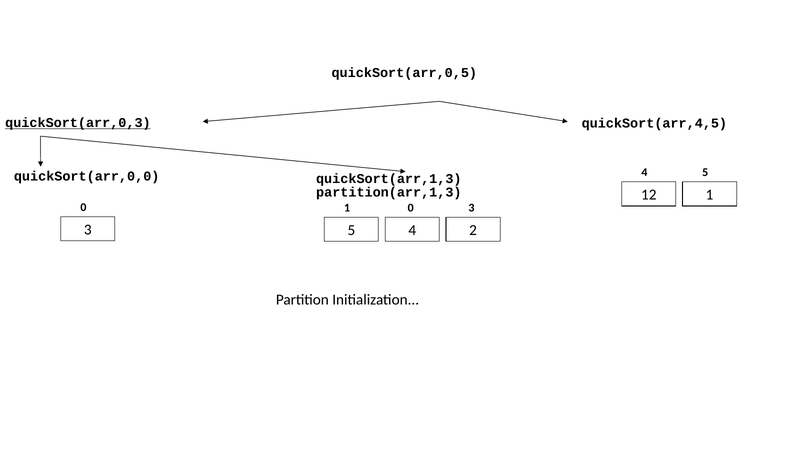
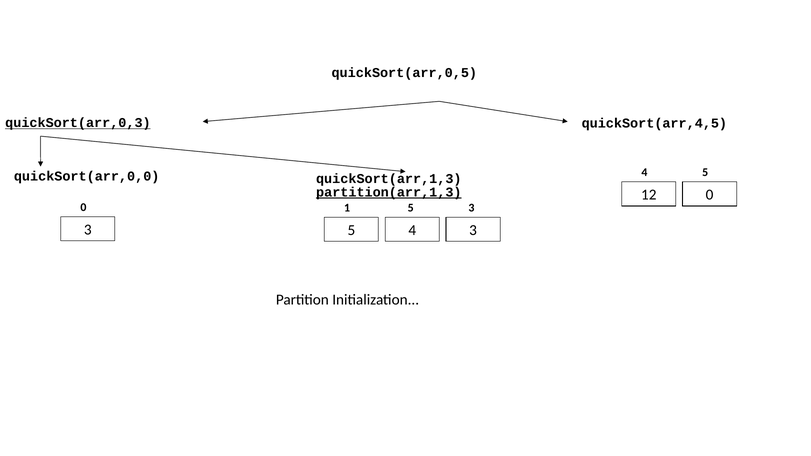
partition(arr,1,3 underline: none -> present
12 1: 1 -> 0
1 0: 0 -> 5
4 2: 2 -> 3
